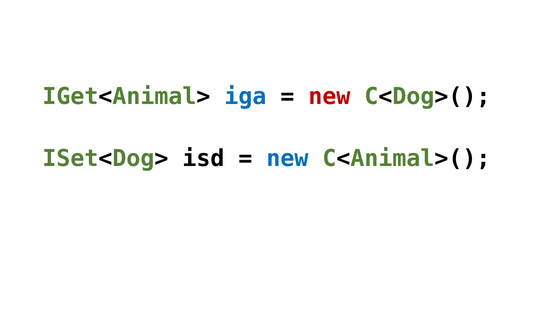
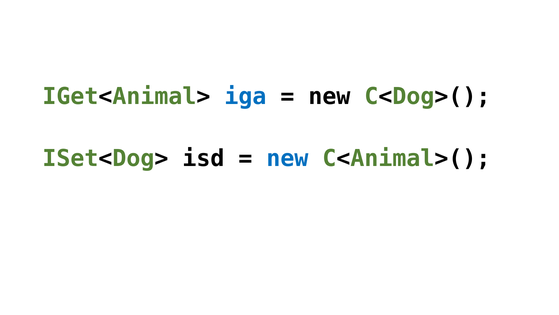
new at (330, 96) colour: red -> black
